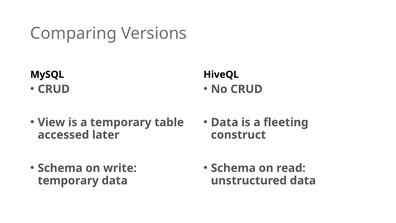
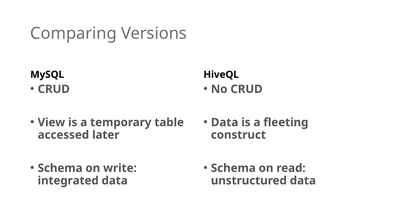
temporary at (68, 180): temporary -> integrated
